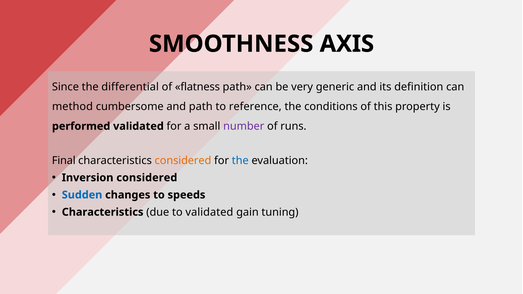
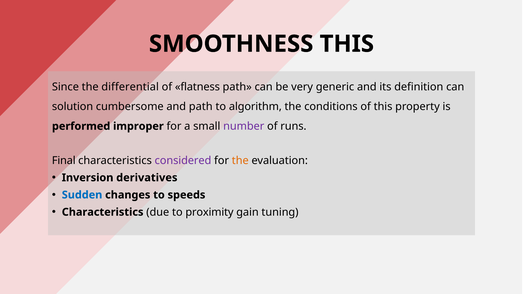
SMOOTHNESS AXIS: AXIS -> THIS
method: method -> solution
reference: reference -> algorithm
performed validated: validated -> improper
considered at (183, 161) colour: orange -> purple
the at (240, 161) colour: blue -> orange
Inversion considered: considered -> derivatives
to validated: validated -> proximity
